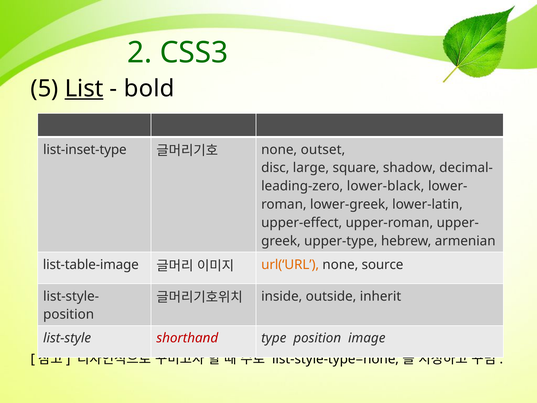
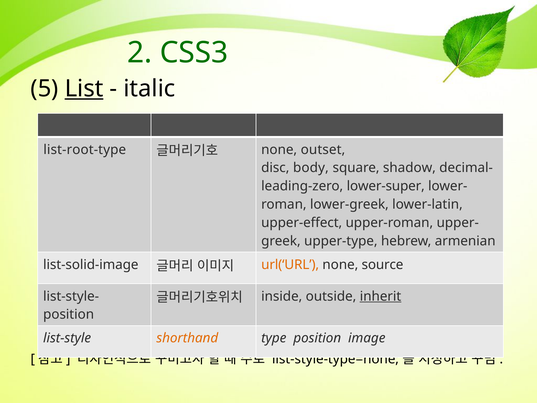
bold: bold -> italic
list-inset-type: list-inset-type -> list-root-type
large: large -> body
lower-black: lower-black -> lower-super
list-table-image: list-table-image -> list-solid-image
inherit underline: none -> present
shorthand colour: red -> orange
